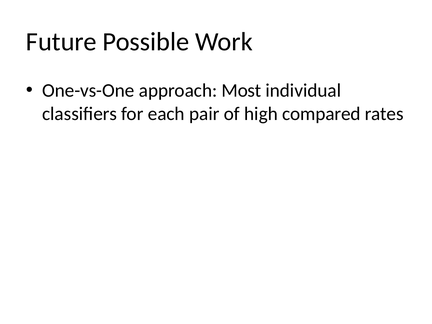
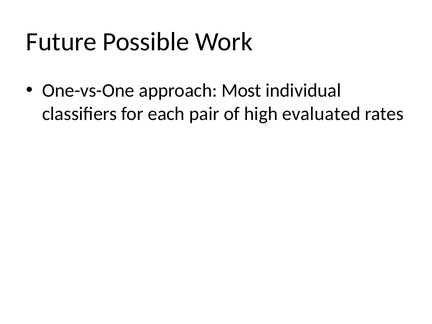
compared: compared -> evaluated
